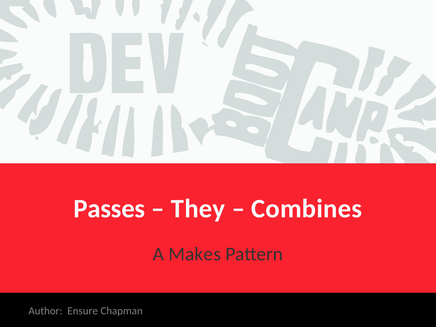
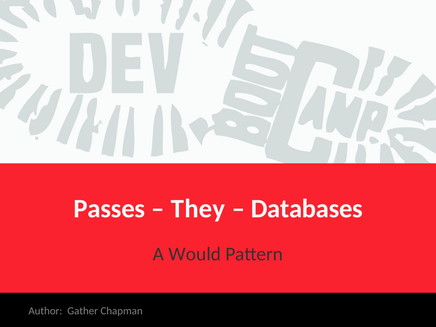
Combines: Combines -> Databases
Makes: Makes -> Would
Ensure: Ensure -> Gather
